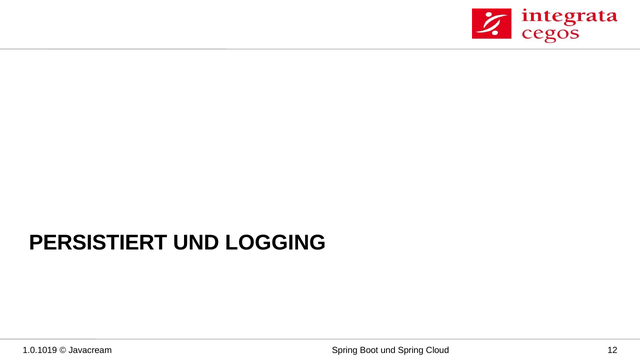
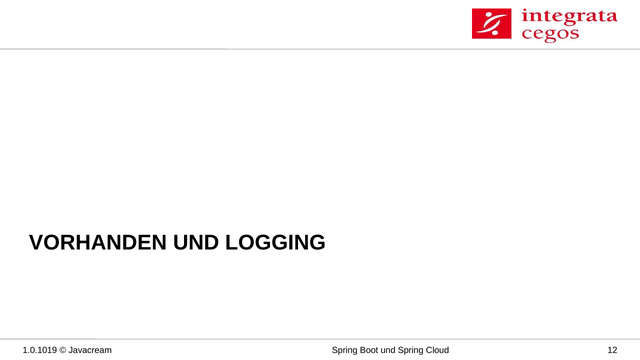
PERSISTIERT: PERSISTIERT -> VORHANDEN
